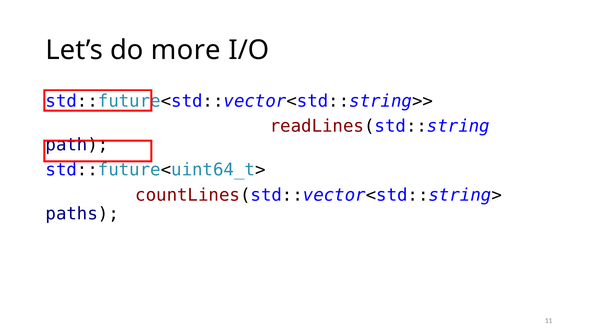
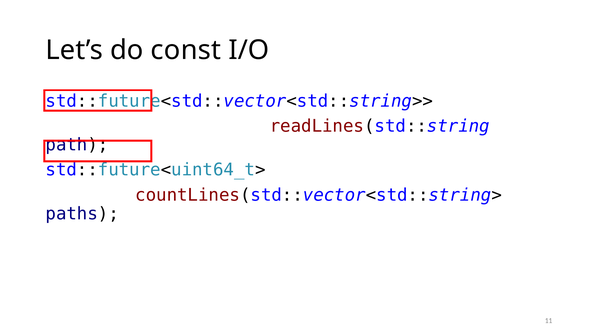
more: more -> const
